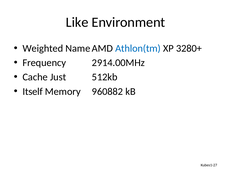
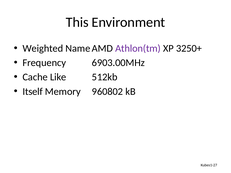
Like: Like -> This
Athlon(tm colour: blue -> purple
3280+: 3280+ -> 3250+
2914.00MHz: 2914.00MHz -> 6903.00MHz
Just: Just -> Like
960882: 960882 -> 960802
